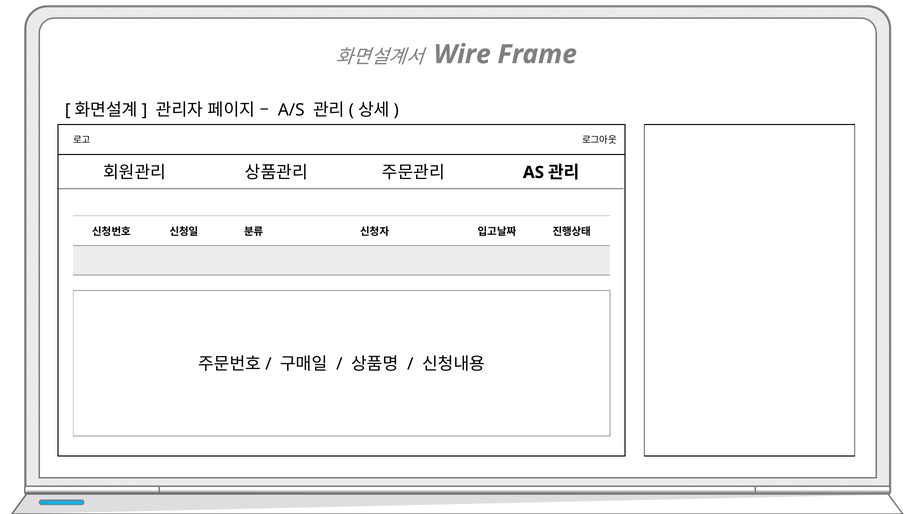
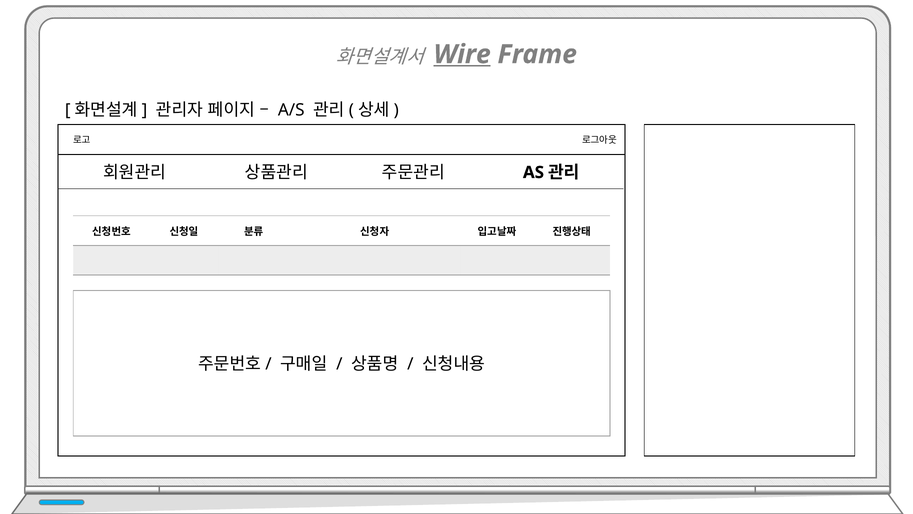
Wire underline: none -> present
